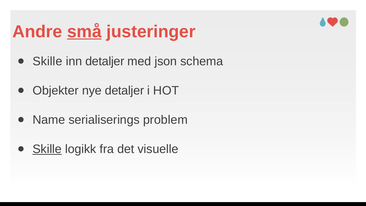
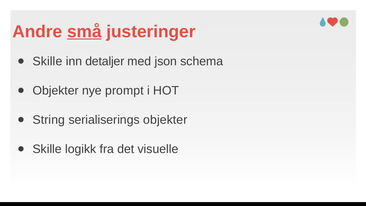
nye detaljer: detaljer -> prompt
Name: Name -> String
serialiserings problem: problem -> objekter
Skille at (47, 149) underline: present -> none
